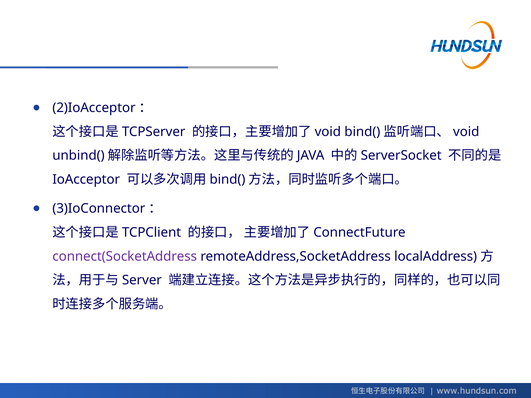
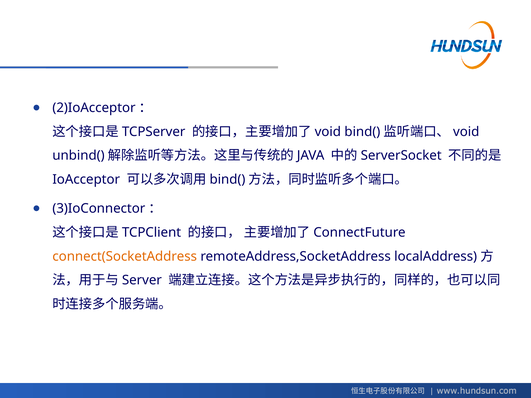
connect(SocketAddress colour: purple -> orange
